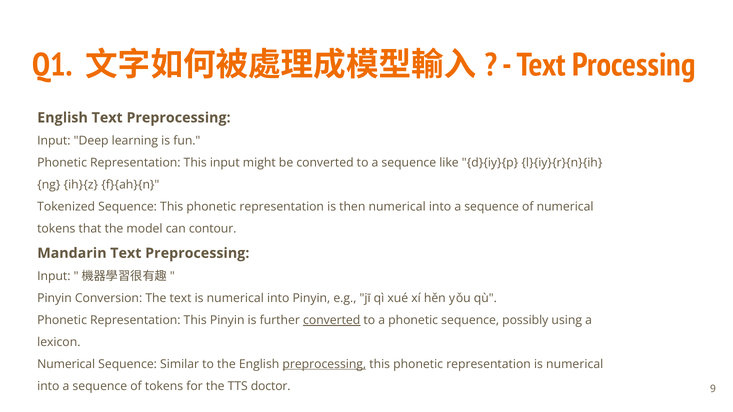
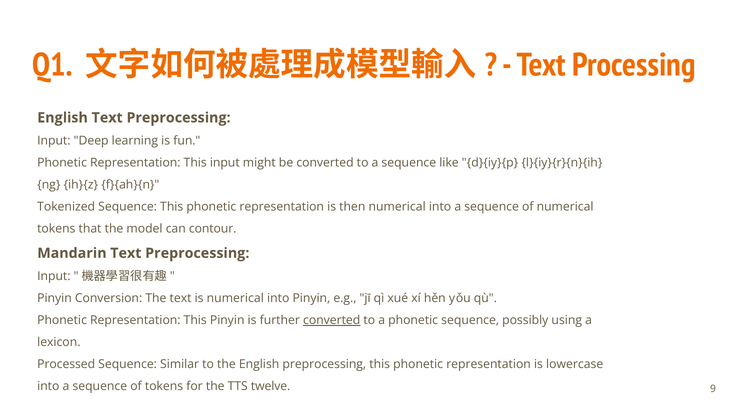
Numerical at (66, 364): Numerical -> Processed
preprocessing at (324, 364) underline: present -> none
representation is numerical: numerical -> lowercase
doctor: doctor -> twelve
